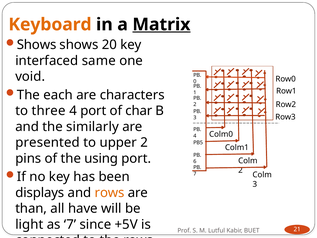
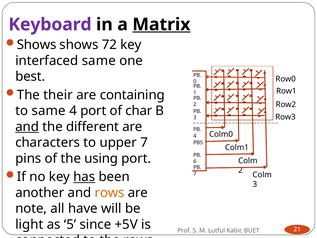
Keyboard colour: orange -> purple
20: 20 -> 72
void: void -> best
each: each -> their
characters: characters -> containing
to three: three -> same
and at (27, 127) underline: none -> present
similarly: similarly -> different
presented: presented -> characters
upper 2: 2 -> 7
has underline: none -> present
displays: displays -> another
than: than -> note
as 7: 7 -> 5
